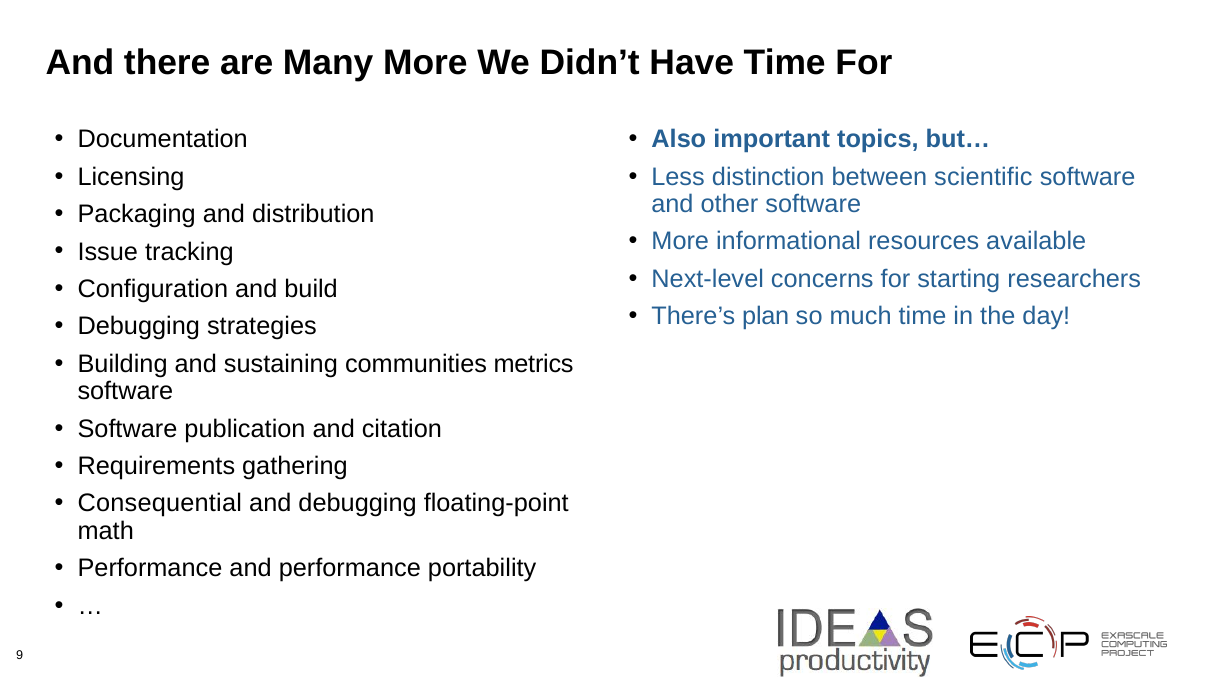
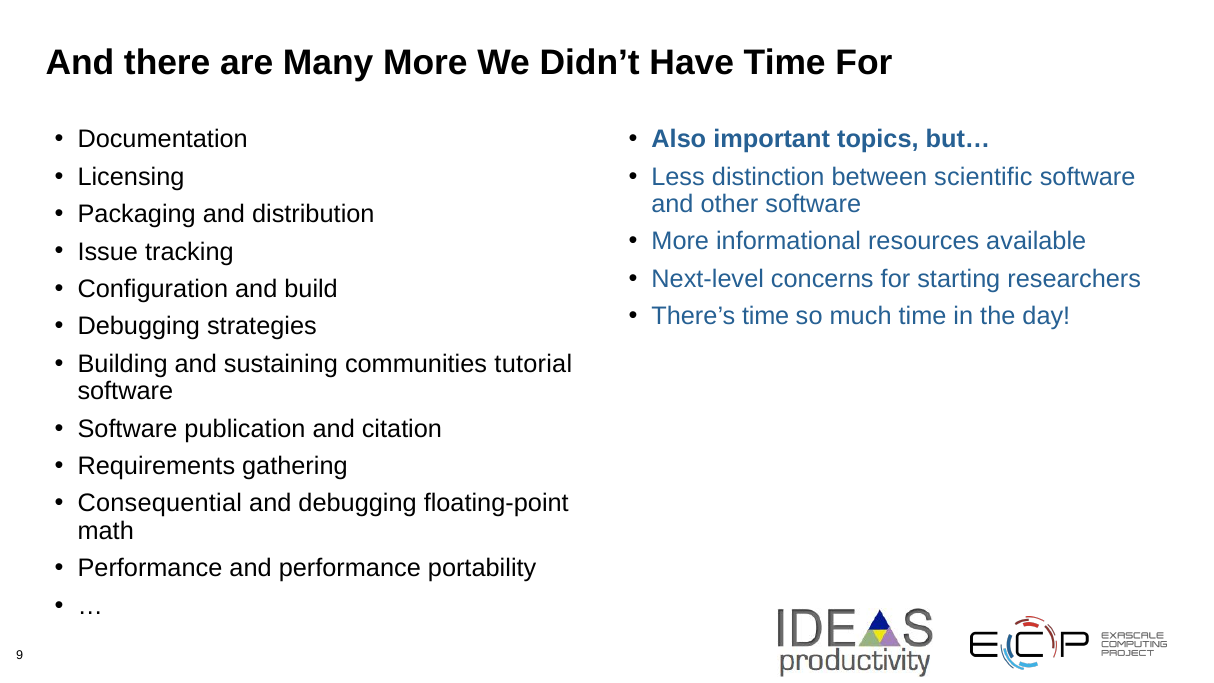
There’s plan: plan -> time
metrics: metrics -> tutorial
